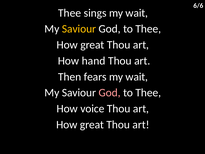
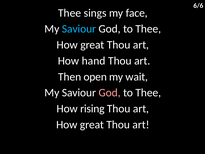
sings my wait: wait -> face
Saviour at (79, 29) colour: yellow -> light blue
fears: fears -> open
voice: voice -> rising
